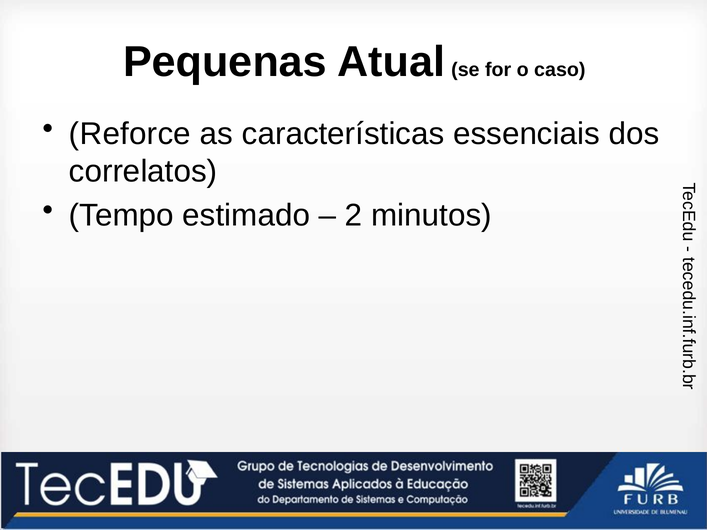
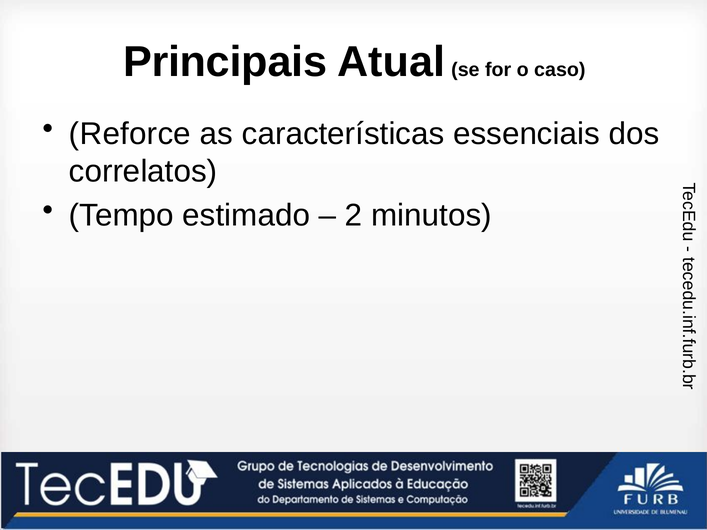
Pequenas: Pequenas -> Principais
